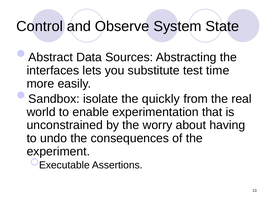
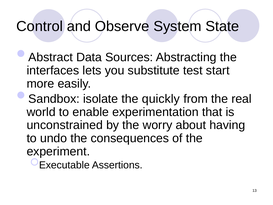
time: time -> start
